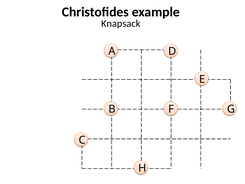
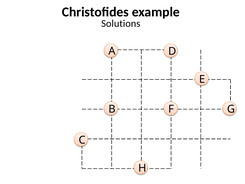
Knapsack: Knapsack -> Solutions
